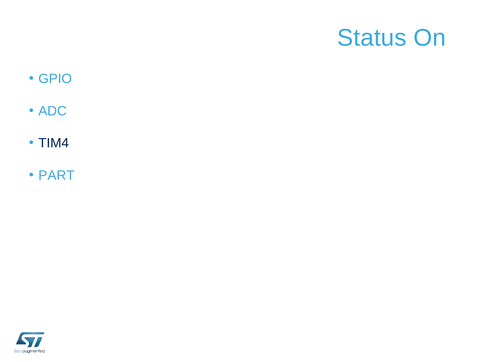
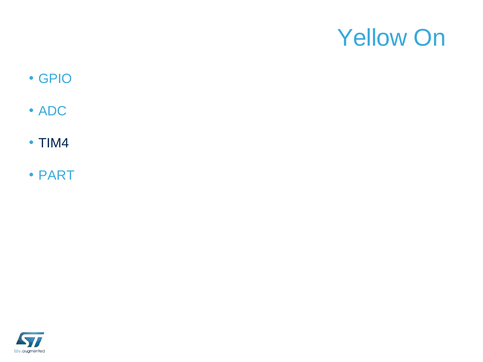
Status: Status -> Yellow
